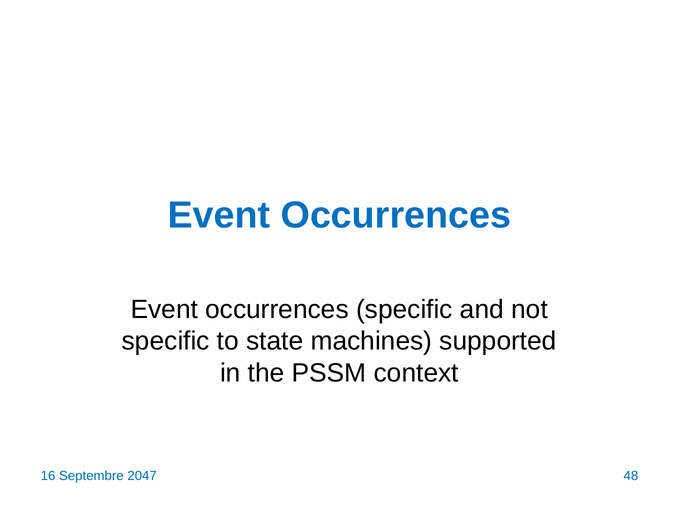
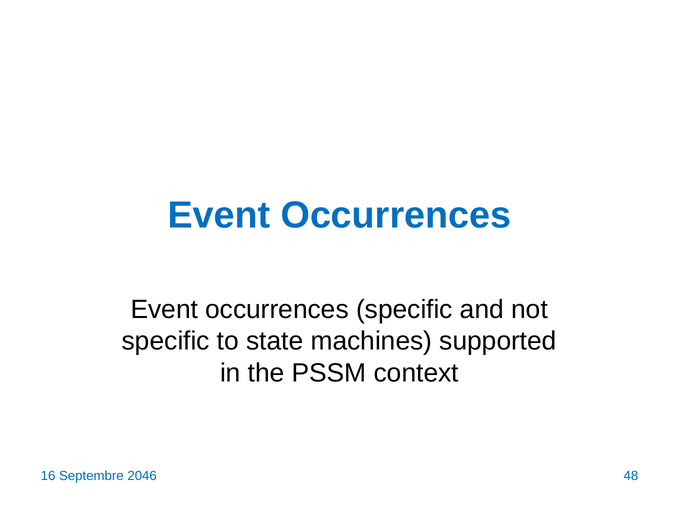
2047: 2047 -> 2046
